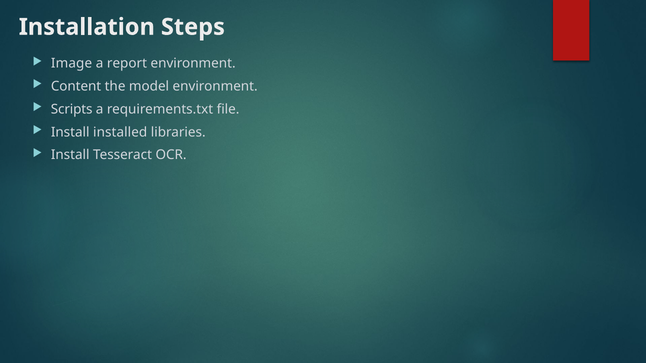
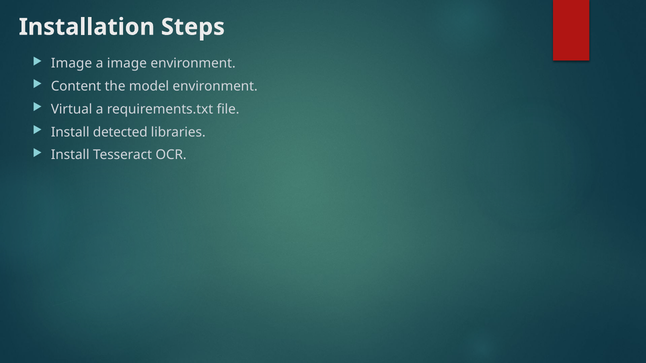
a report: report -> image
Scripts: Scripts -> Virtual
installed: installed -> detected
